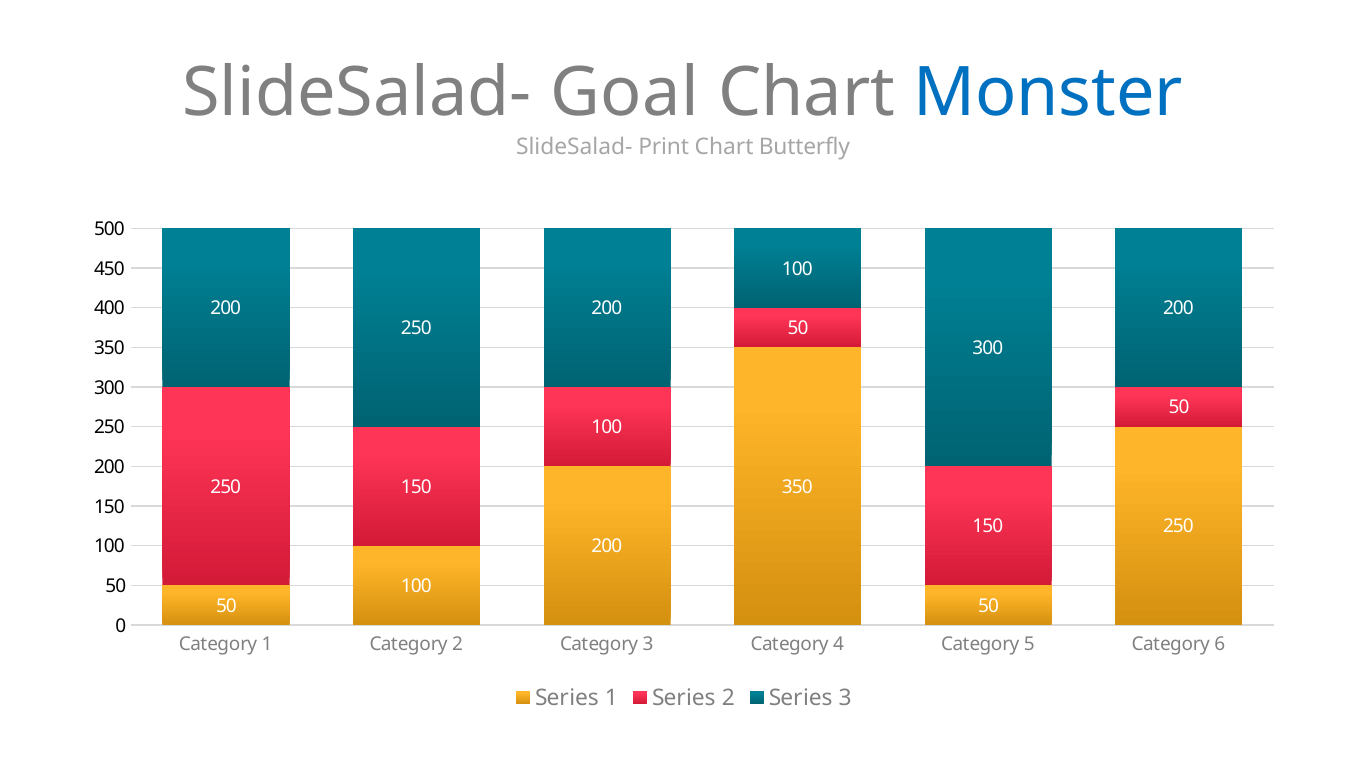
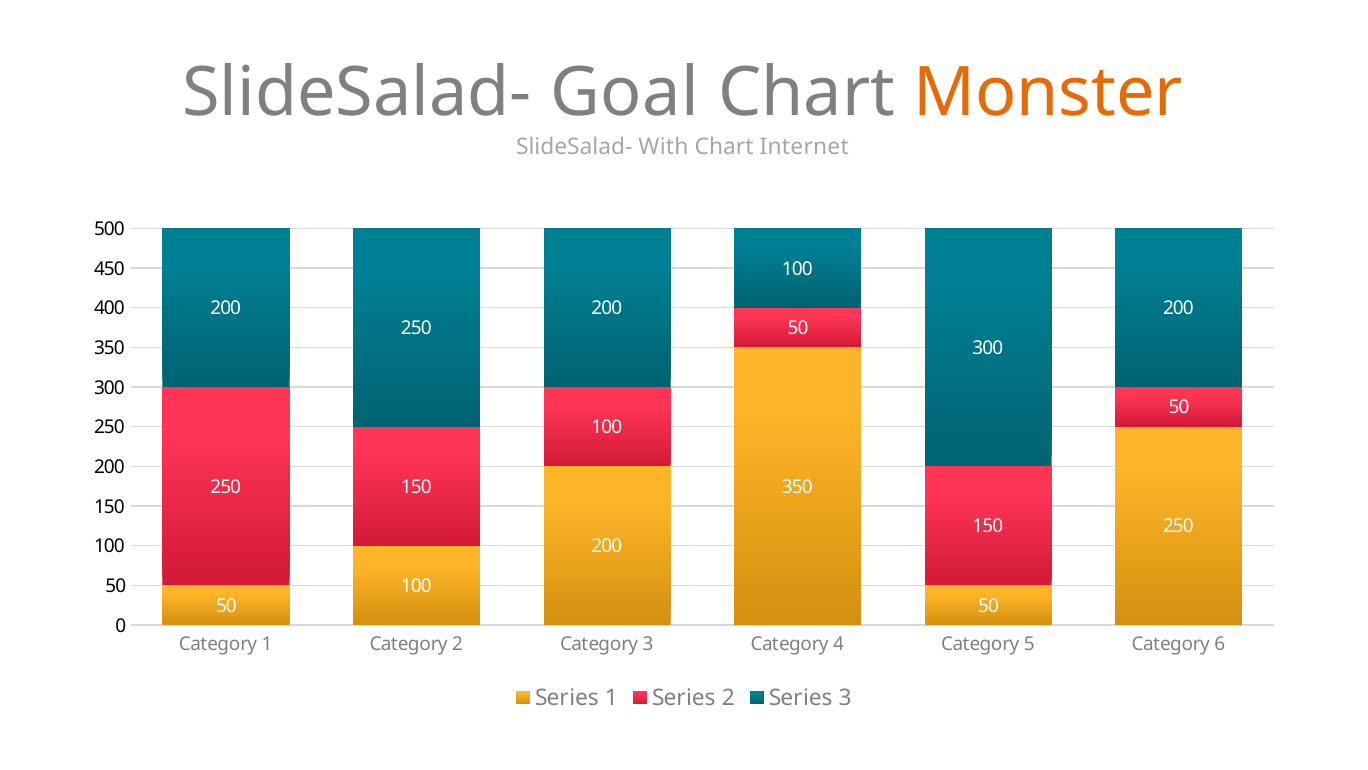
Monster colour: blue -> orange
Print: Print -> With
Butterfly: Butterfly -> Internet
